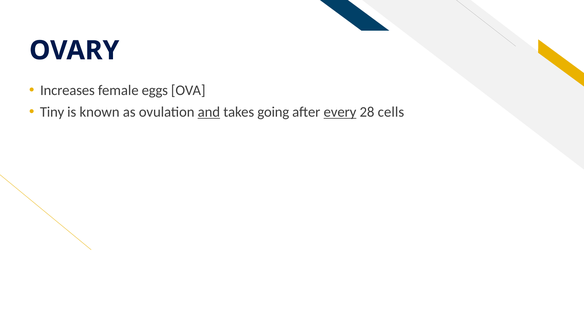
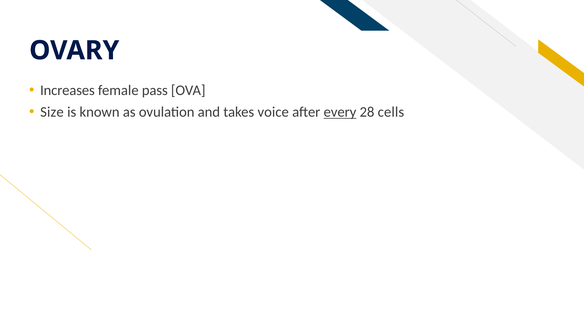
eggs: eggs -> pass
Tiny: Tiny -> Size
and underline: present -> none
going: going -> voice
